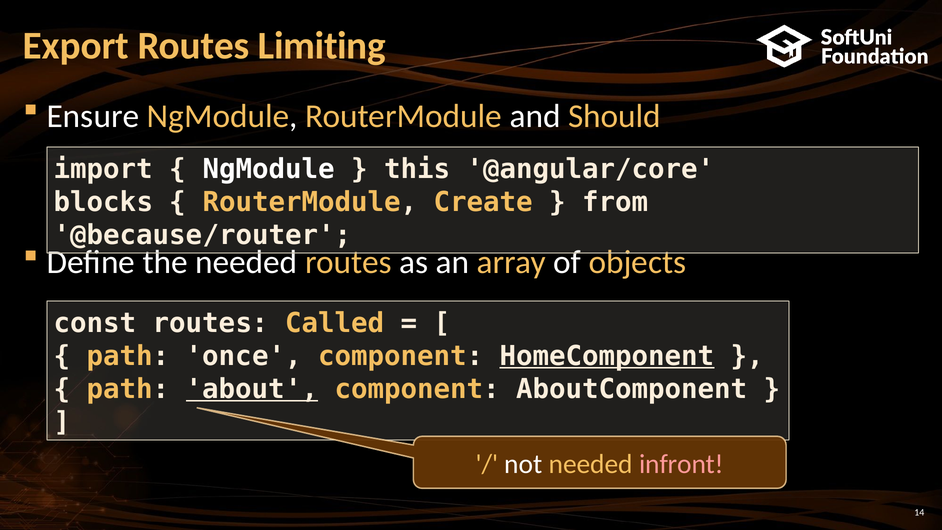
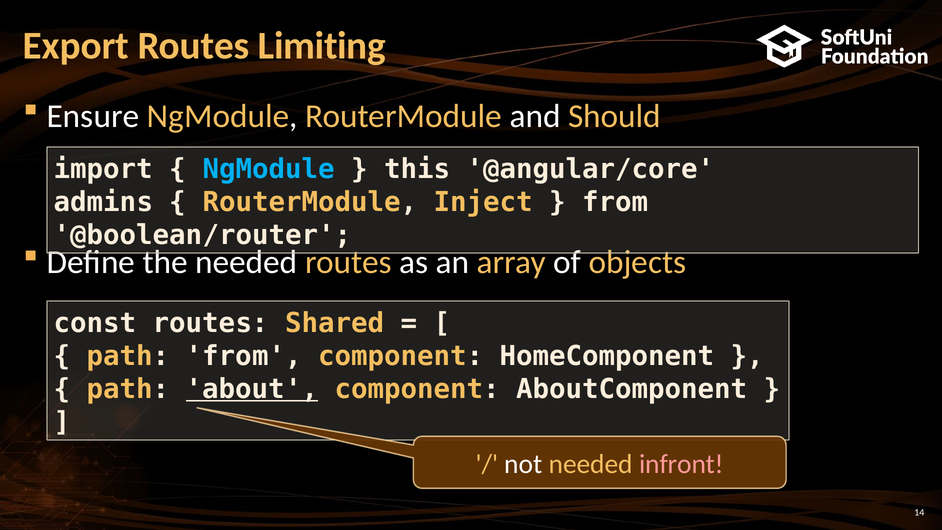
NgModule at (269, 169) colour: white -> light blue
blocks: blocks -> admins
Create: Create -> Inject
@because/router: @because/router -> @boolean/router
Called: Called -> Shared
path once: once -> from
HomeComponent underline: present -> none
